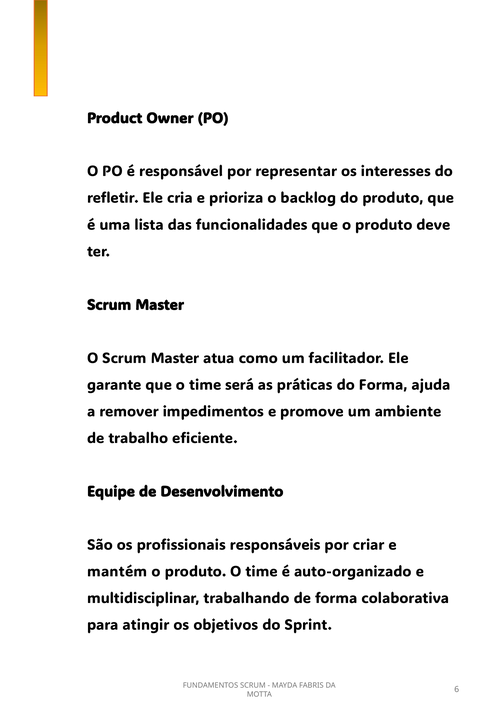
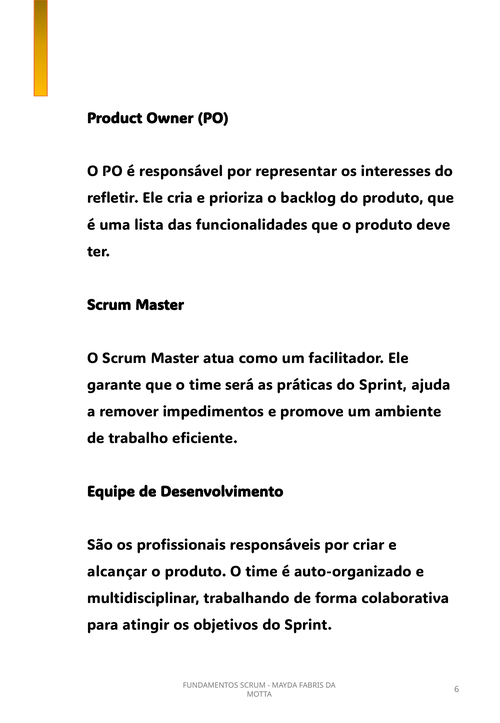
práticas do Forma: Forma -> Sprint
mantém: mantém -> alcançar
